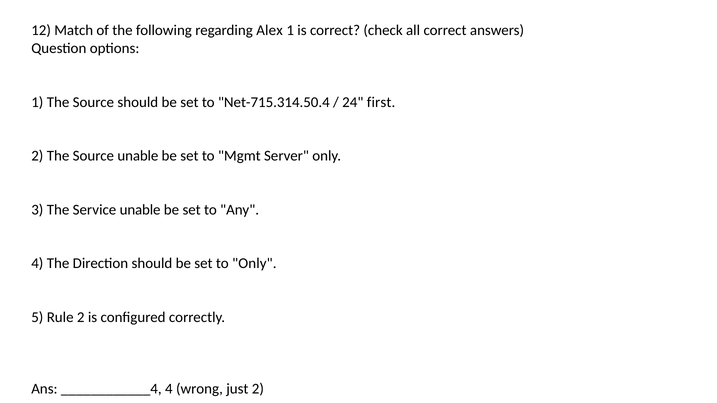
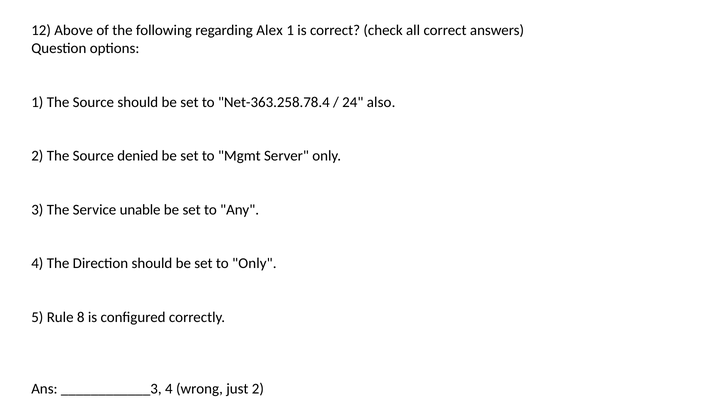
Match: Match -> Above
Net-715.314.50.4: Net-715.314.50.4 -> Net-363.258.78.4
first: first -> also
Source unable: unable -> denied
Rule 2: 2 -> 8
____________4: ____________4 -> ____________3
